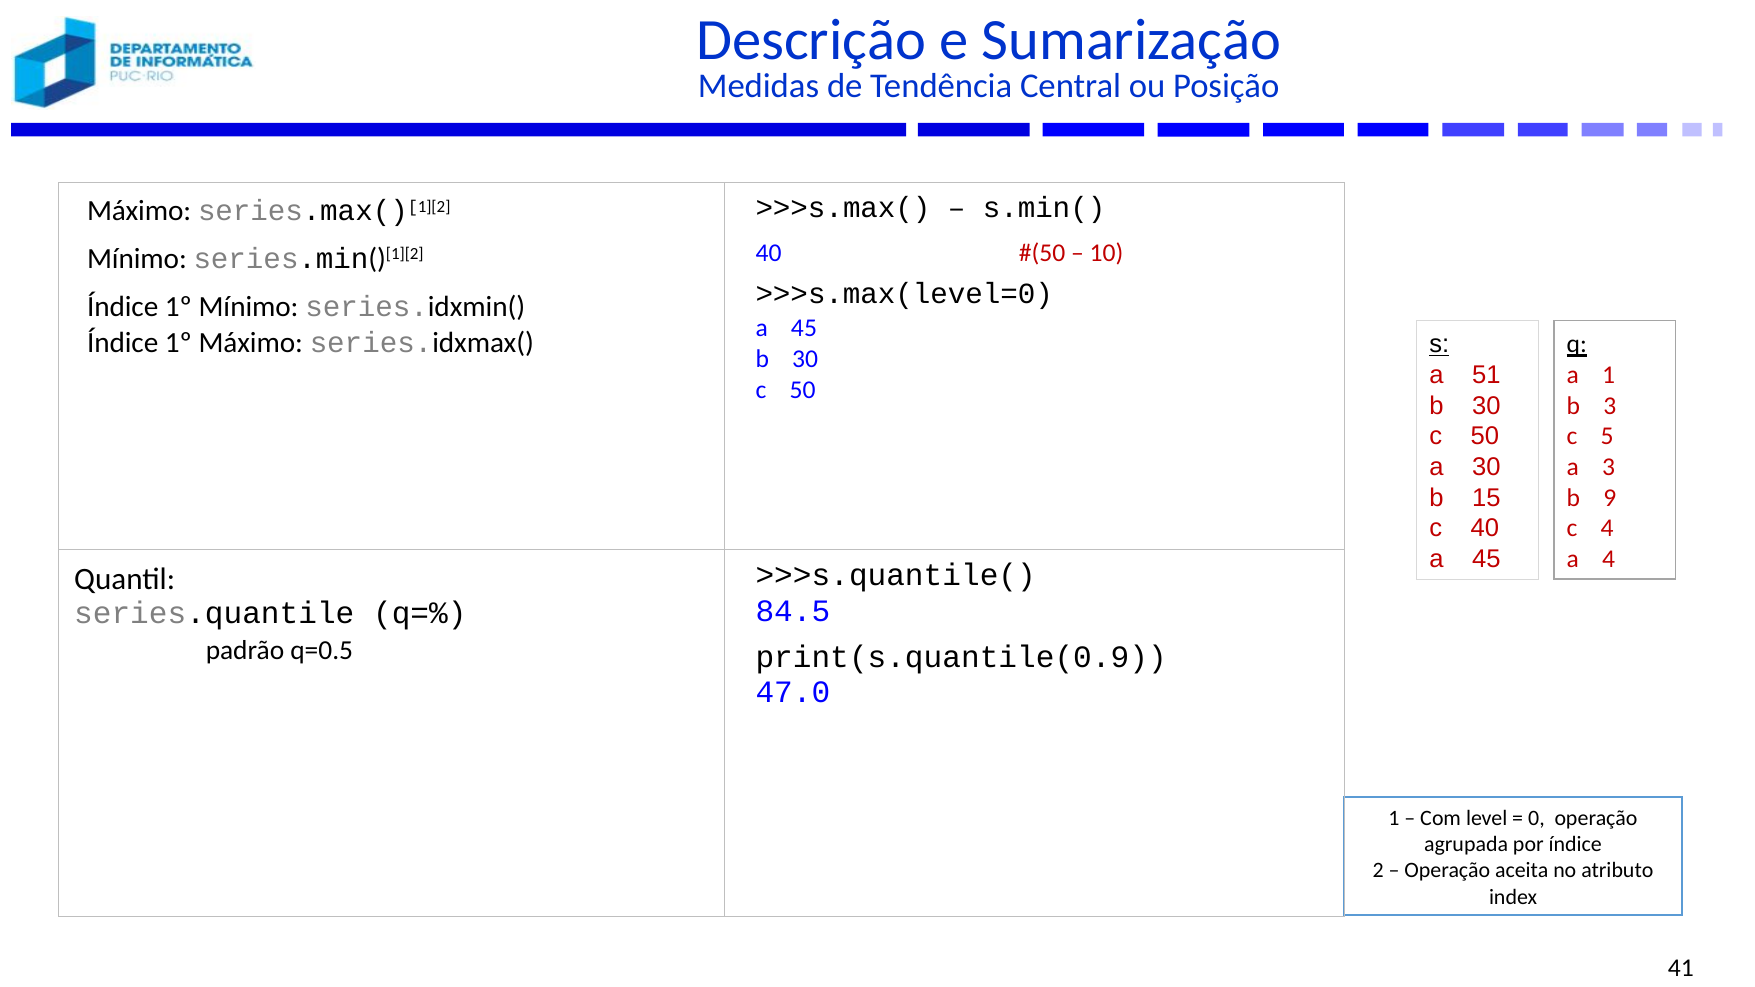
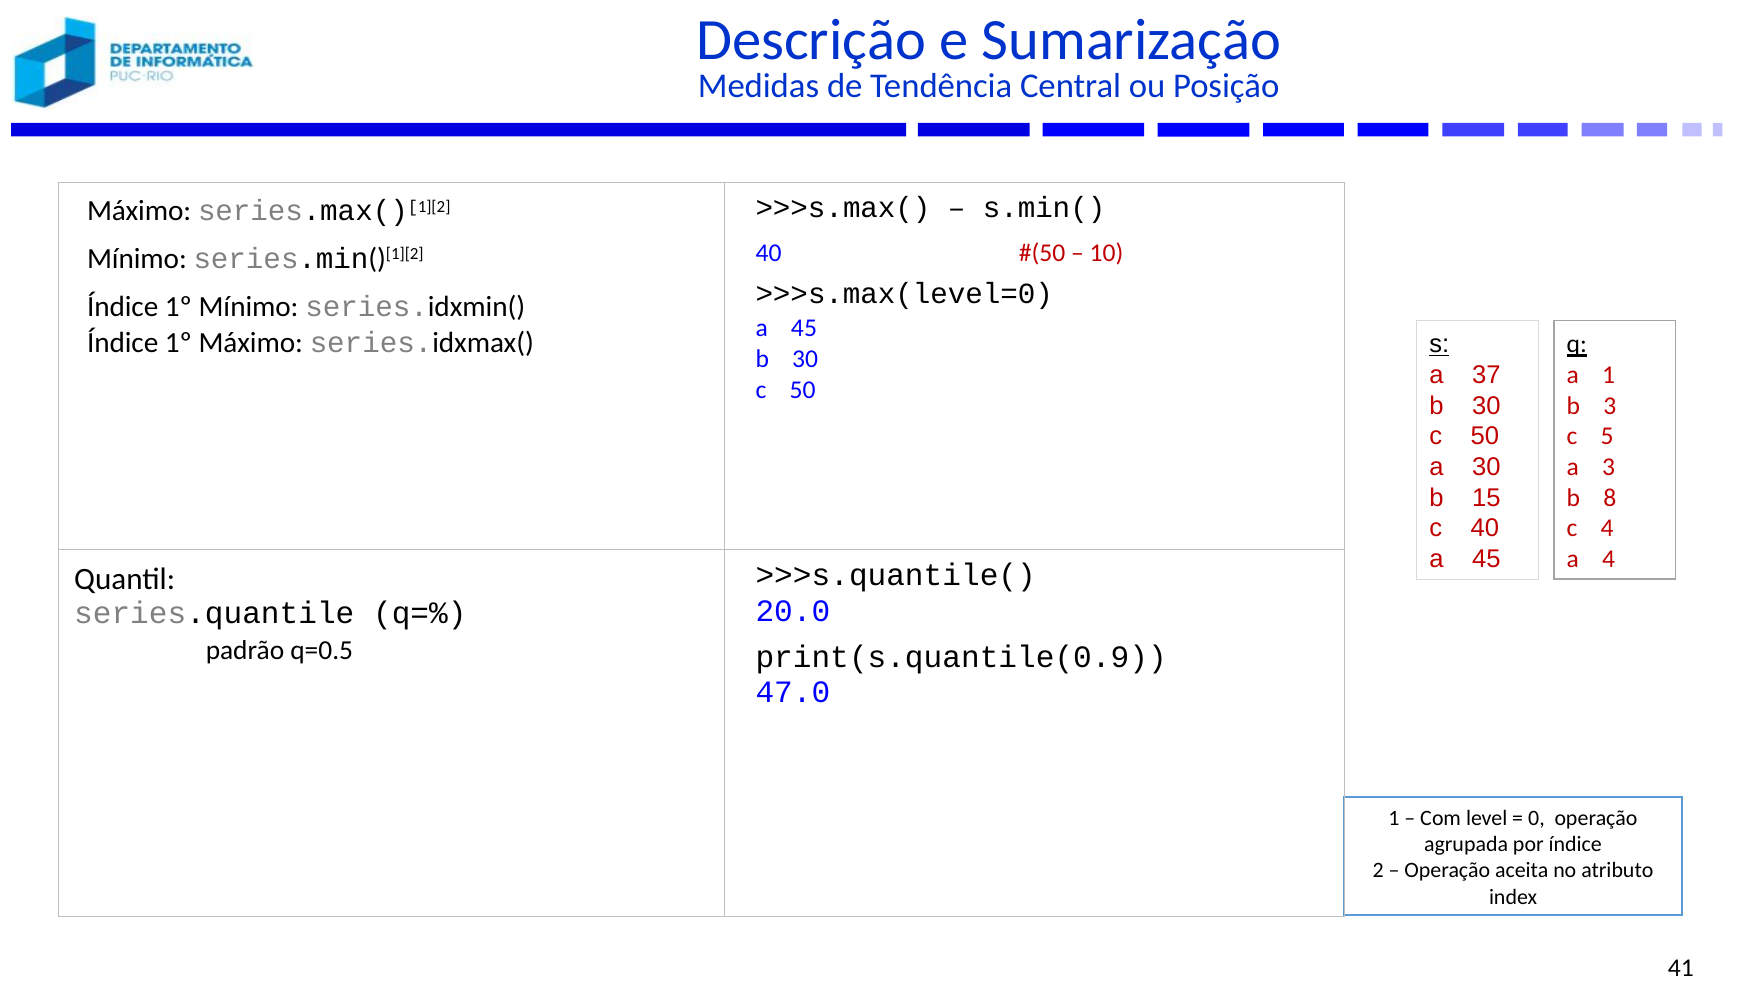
51: 51 -> 37
9: 9 -> 8
84.5: 84.5 -> 20.0
